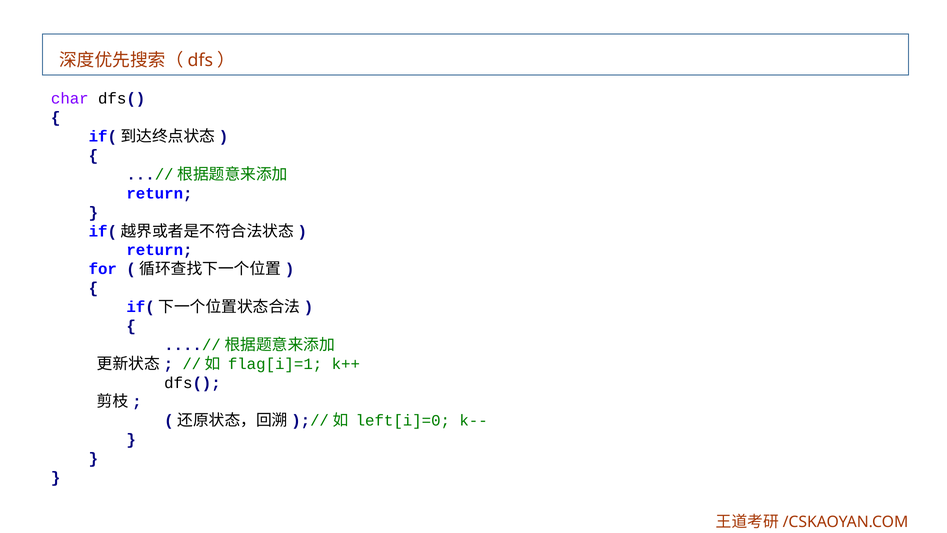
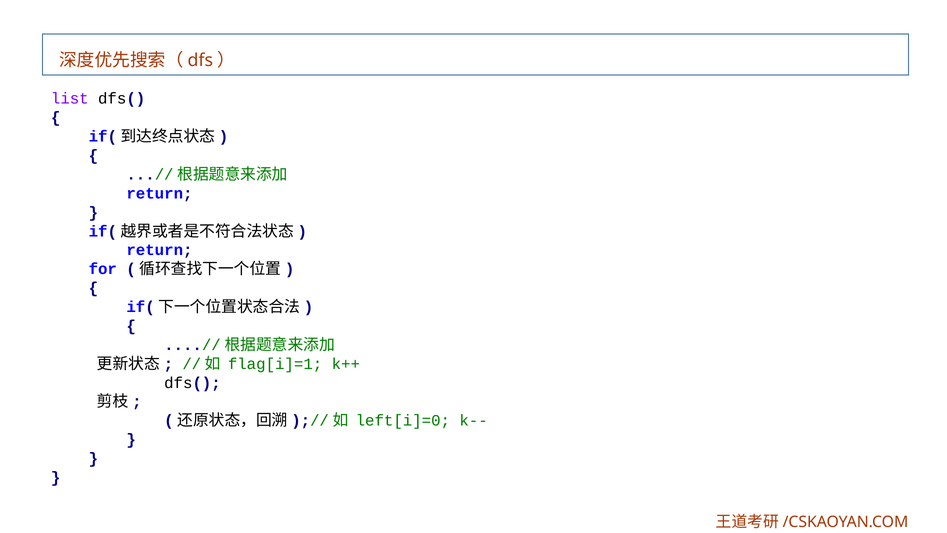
char: char -> list
